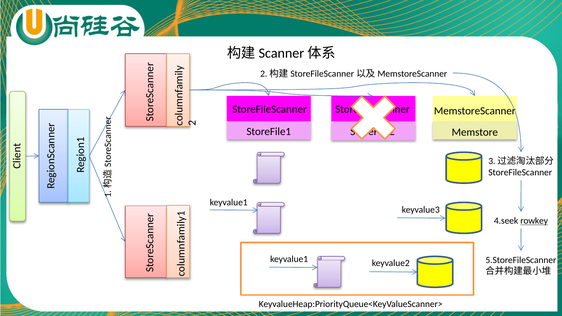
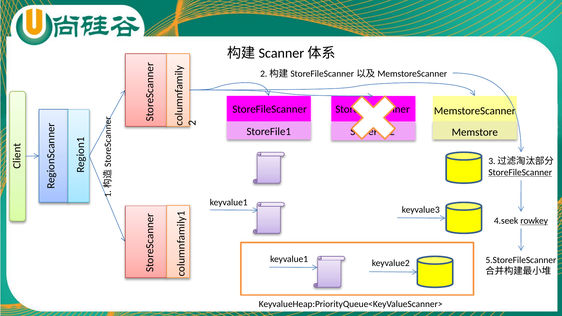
StoreFileScanner at (520, 173) underline: none -> present
